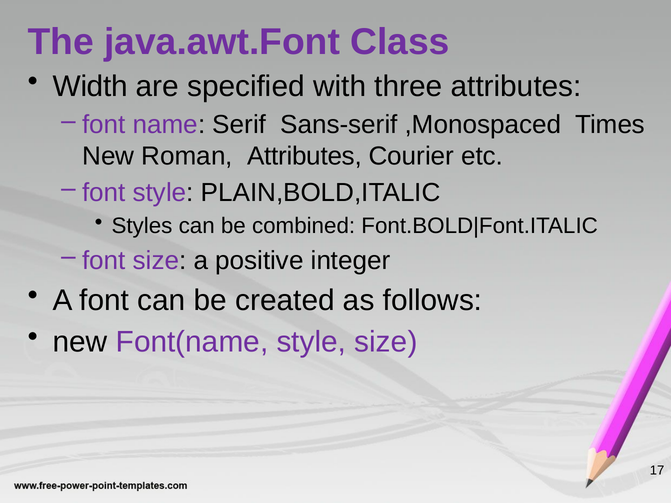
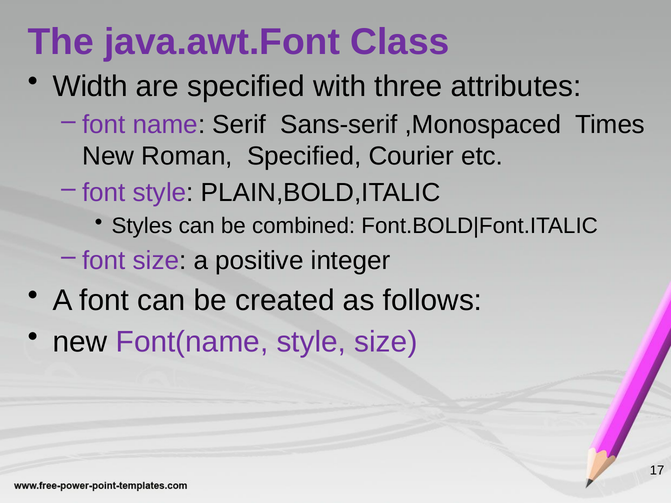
Roman Attributes: Attributes -> Specified
